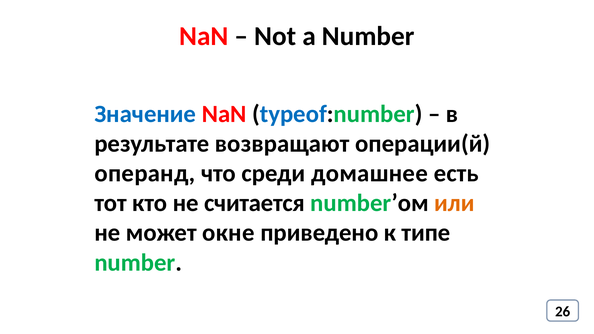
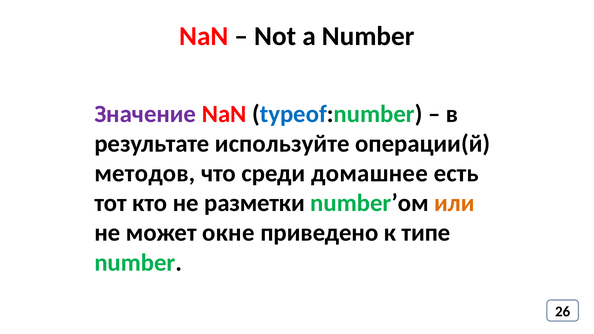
Значение colour: blue -> purple
возвращают: возвращают -> используйте
операнд: операнд -> методов
считается: считается -> разметки
